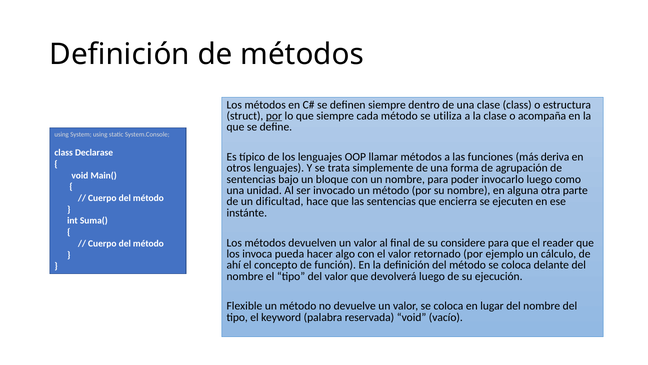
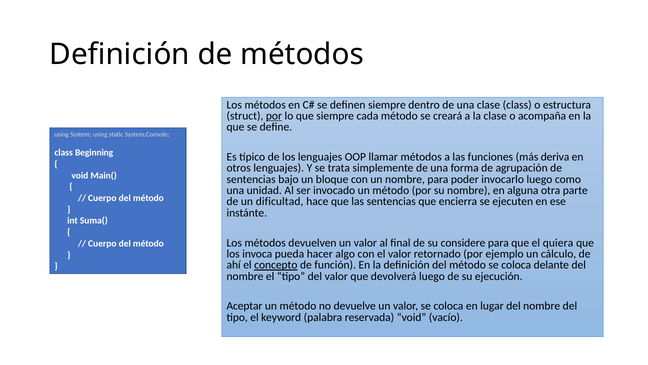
utiliza: utiliza -> creará
Declarase: Declarase -> Beginning
reader: reader -> quiera
concepto underline: none -> present
Flexible: Flexible -> Aceptar
